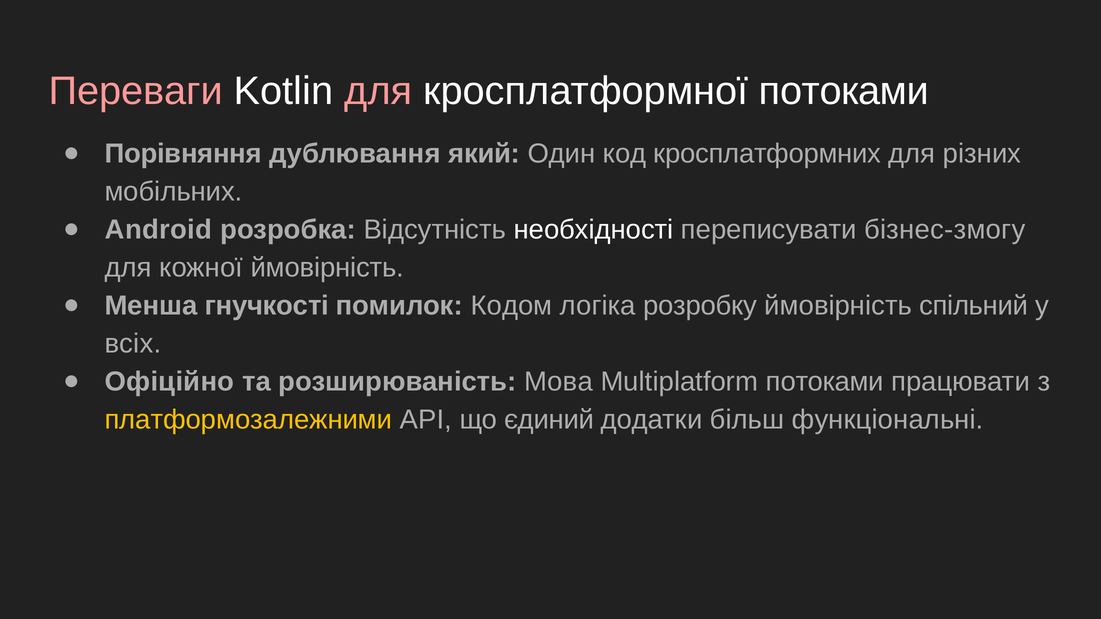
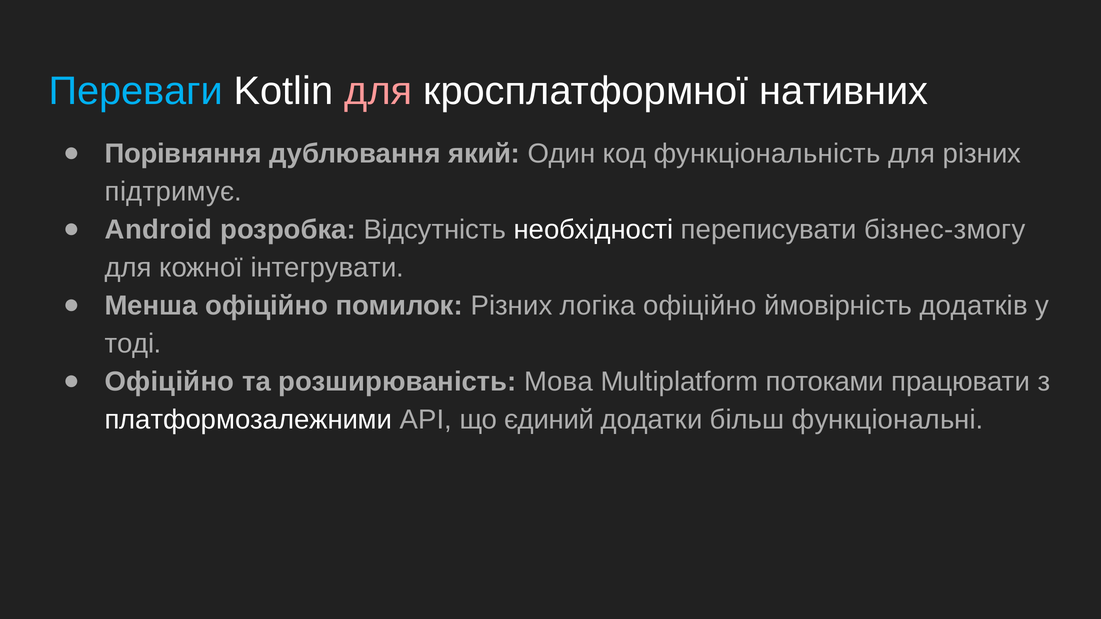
Переваги colour: pink -> light blue
кросплатформної потоками: потоками -> нативних
кросплатформних: кросплатформних -> функціональність
мобільних: мобільних -> підтримує
кожної ймовірність: ймовірність -> інтегрувати
Менша гнучкості: гнучкості -> офіційно
помилок Кодом: Кодом -> Різних
логіка розробку: розробку -> офіційно
спільний: спільний -> додатків
всіх: всіх -> тоді
платформозалежними colour: yellow -> white
